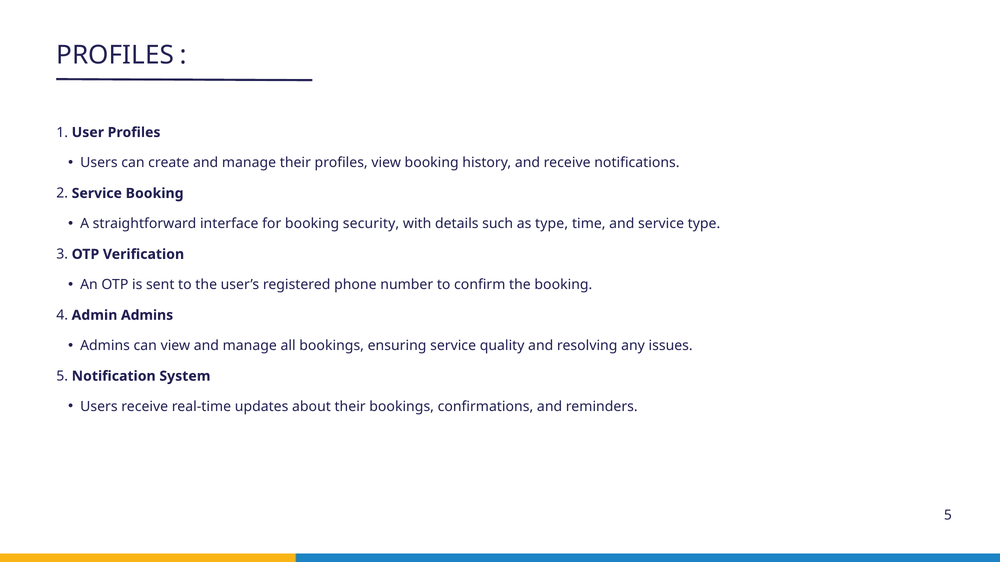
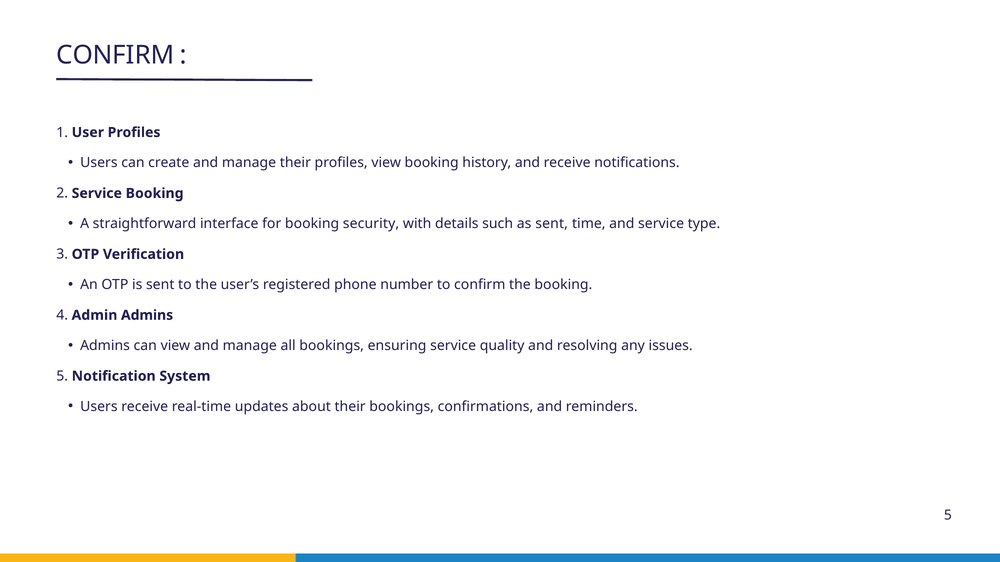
PROFILES at (115, 55): PROFILES -> CONFIRM
as type: type -> sent
